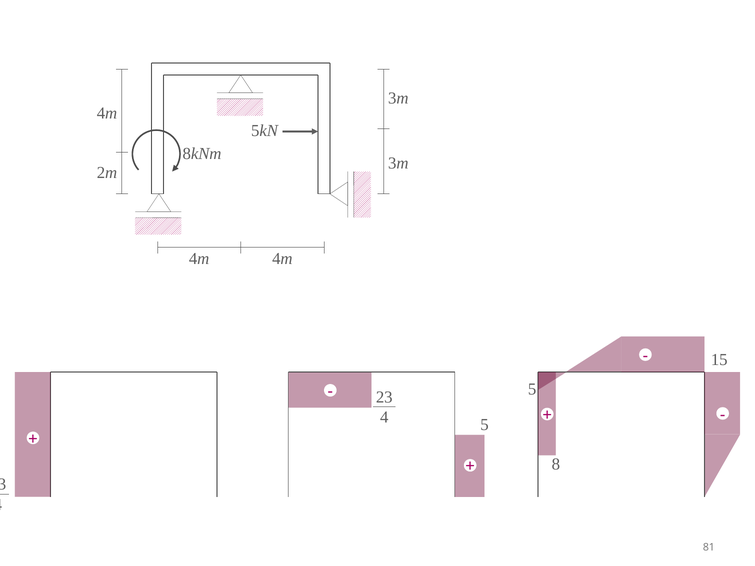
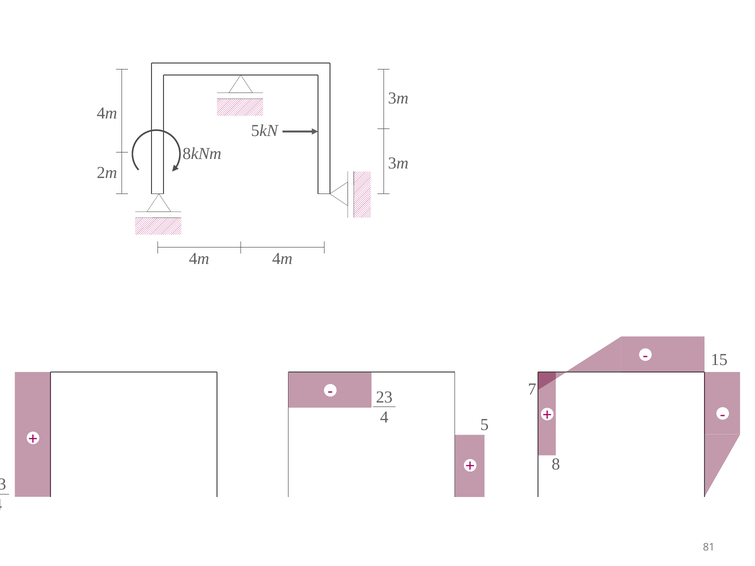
5 at (532, 389): 5 -> 7
